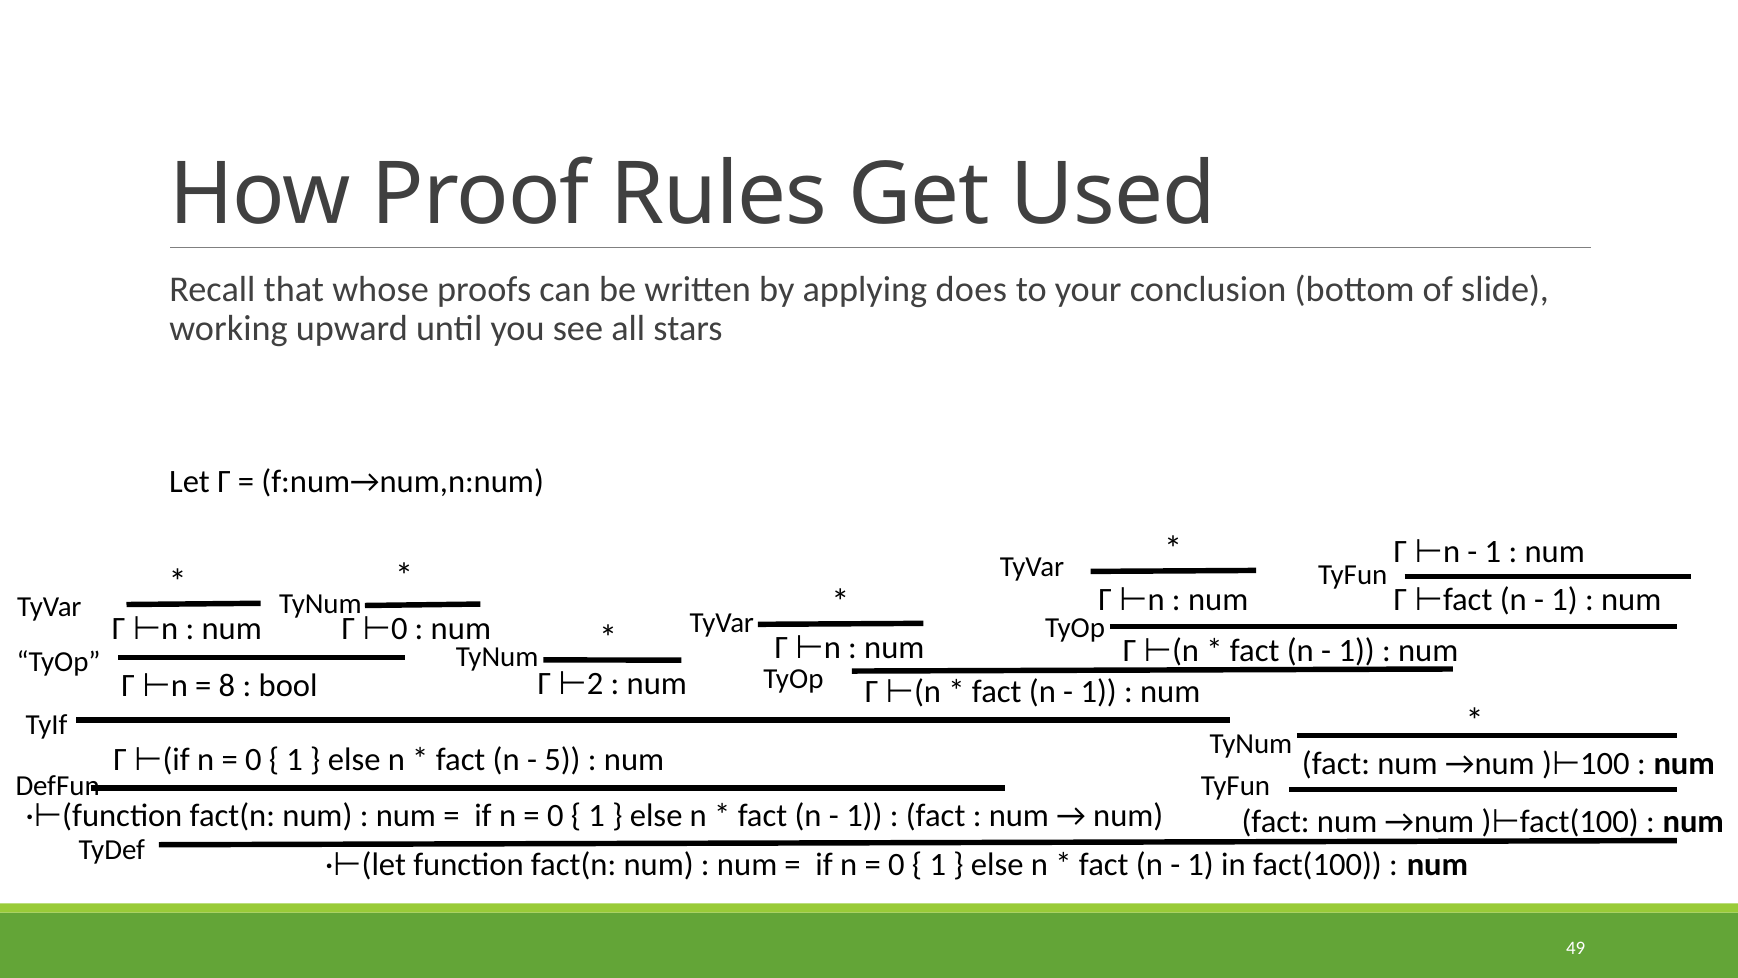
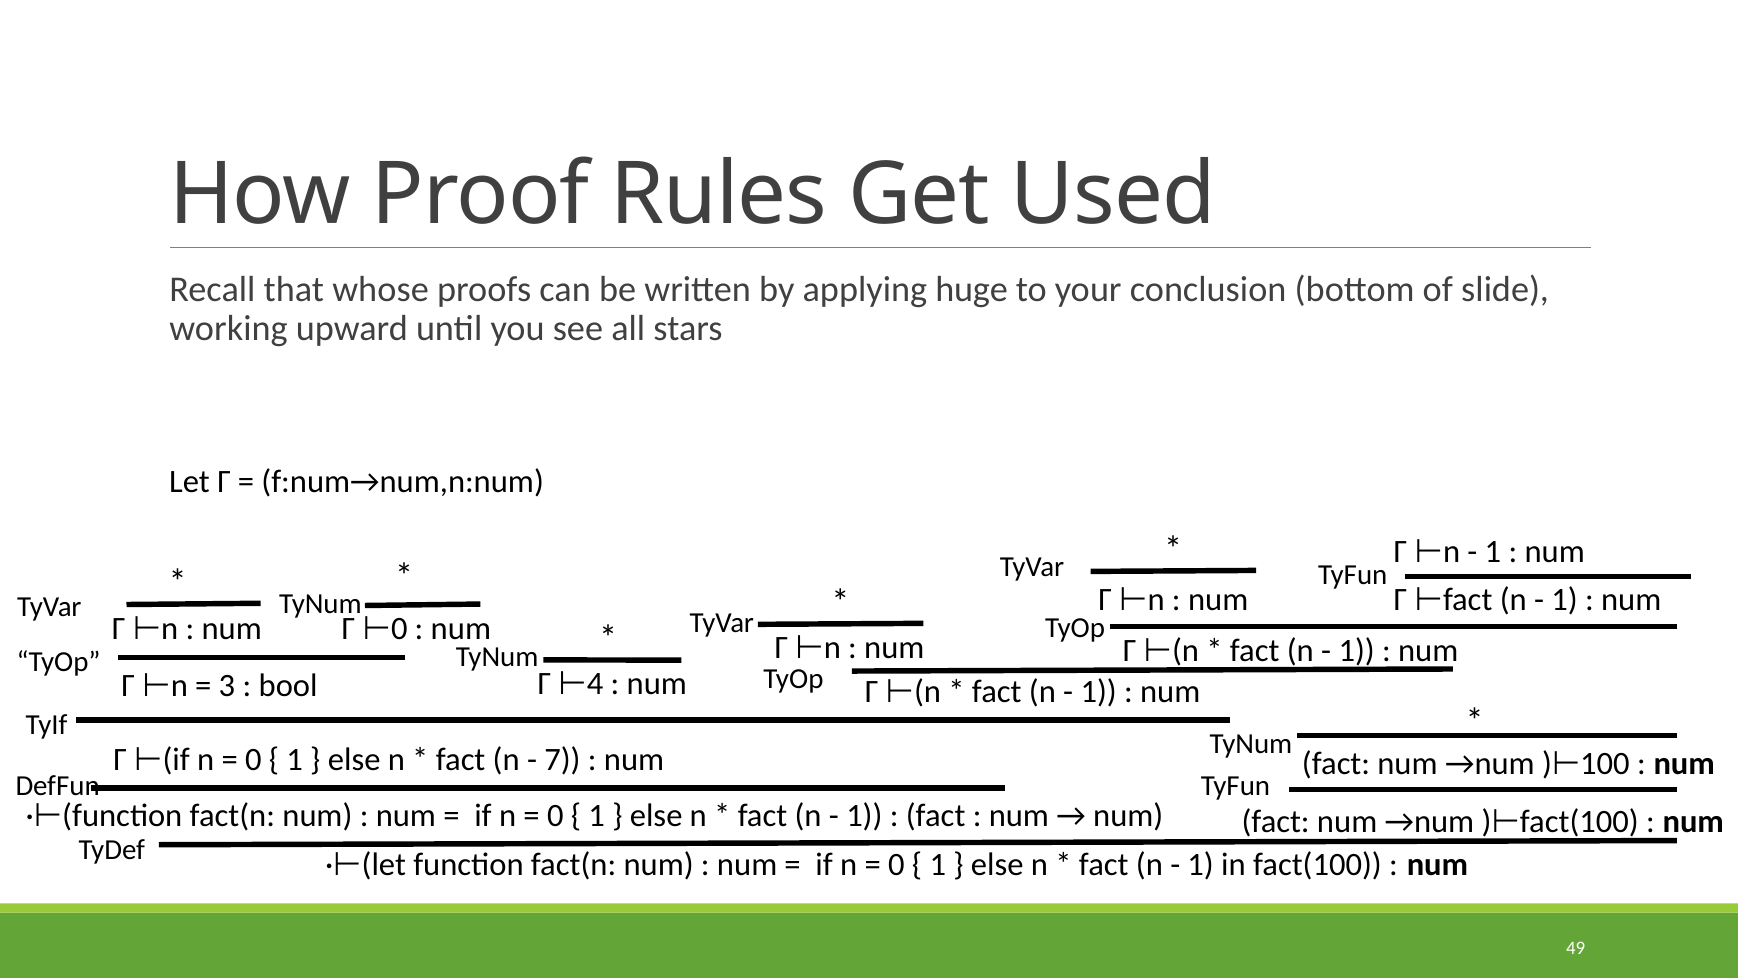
does: does -> huge
2: 2 -> 4
8: 8 -> 3
5: 5 -> 7
